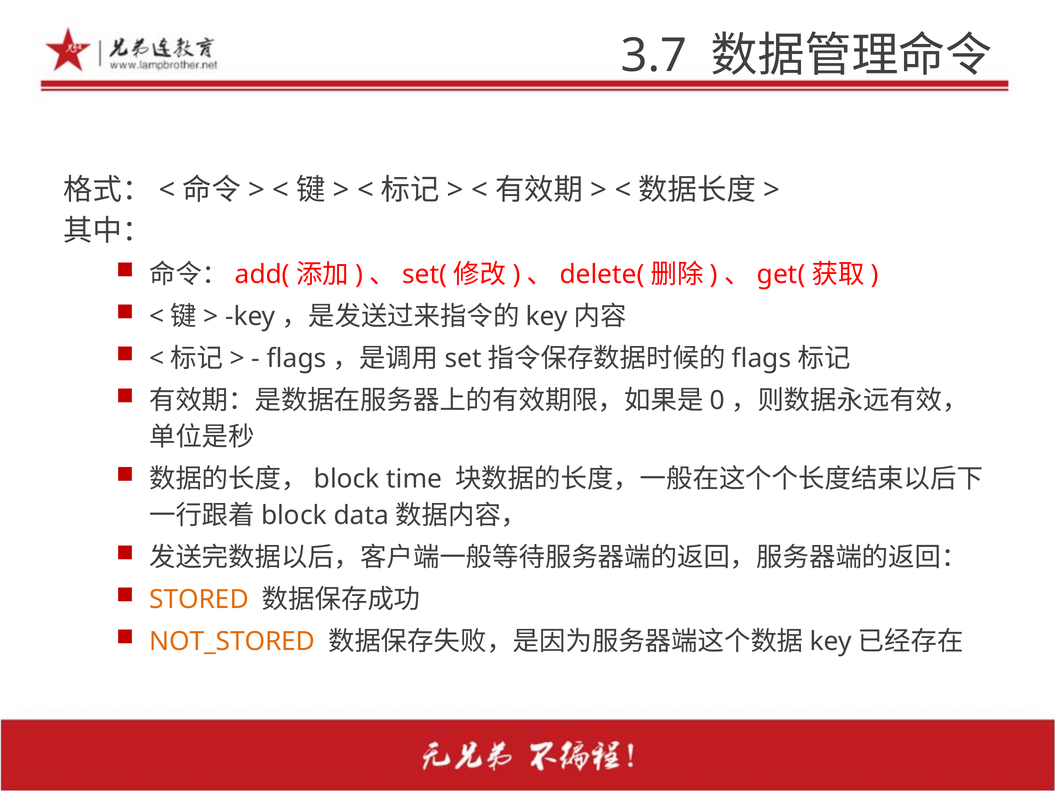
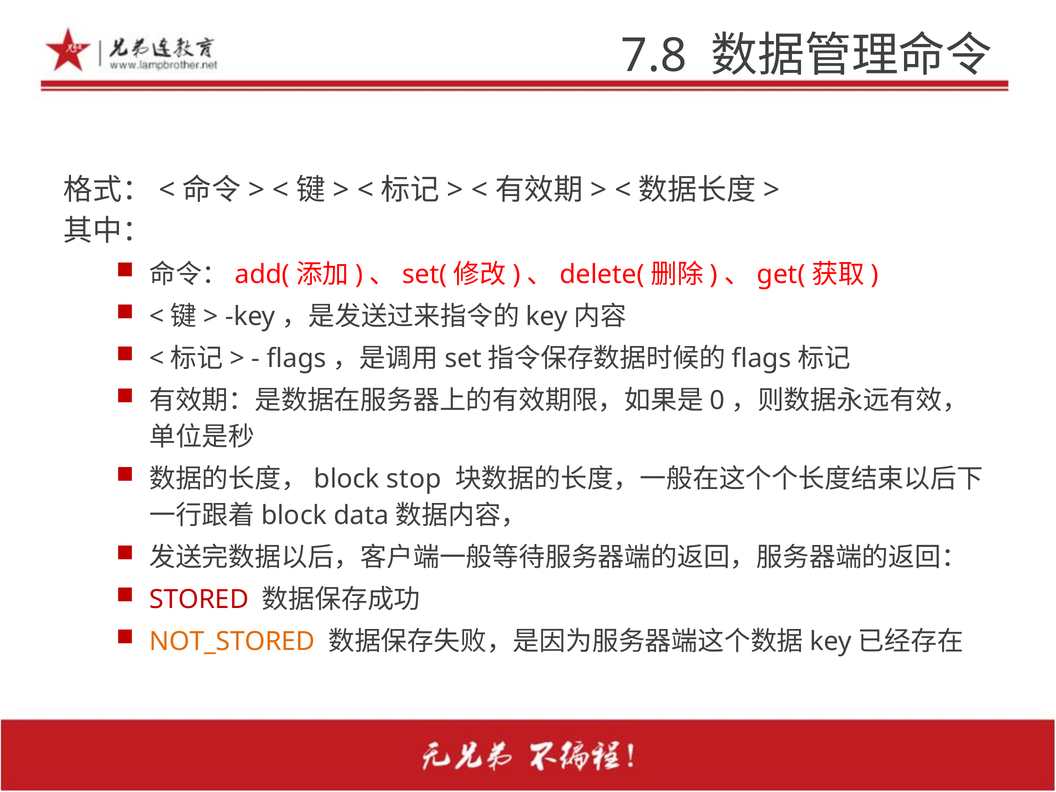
3.7: 3.7 -> 7.8
time: time -> stop
STORED colour: orange -> red
